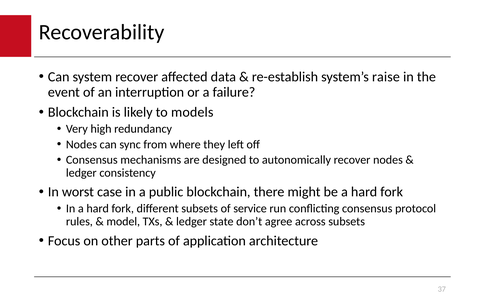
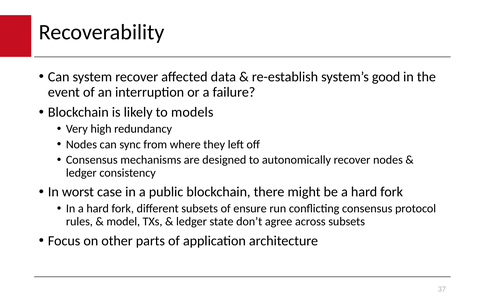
raise: raise -> good
service: service -> ensure
